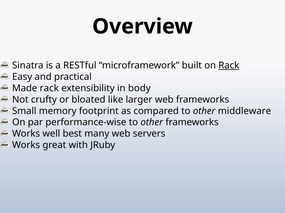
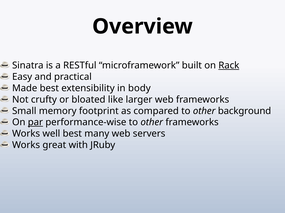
Made rack: rack -> best
middleware: middleware -> background
par underline: none -> present
